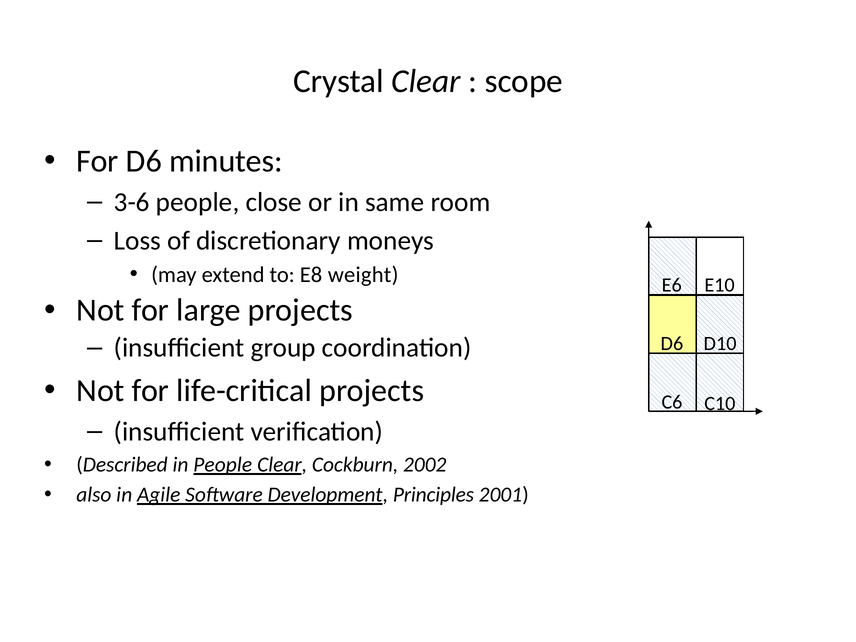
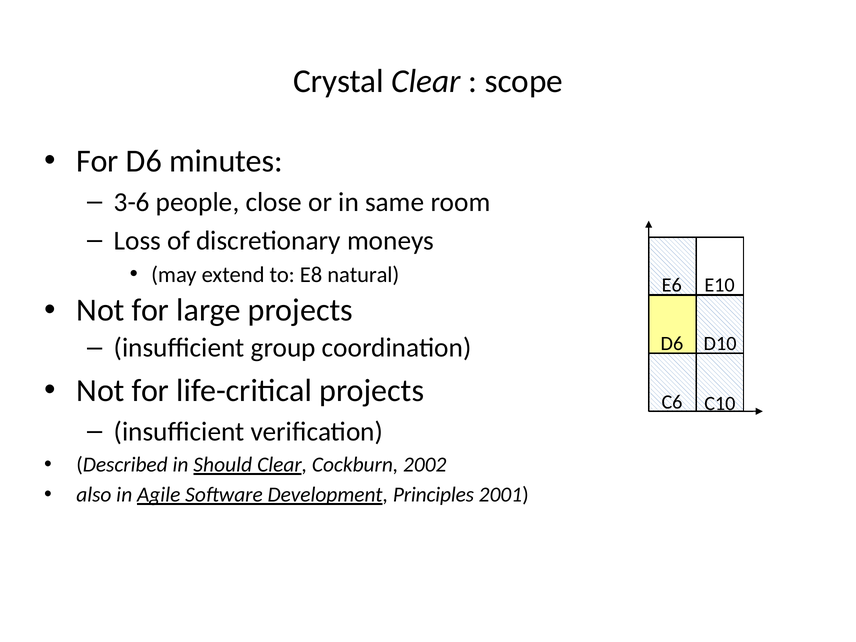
weight: weight -> natural
in People: People -> Should
